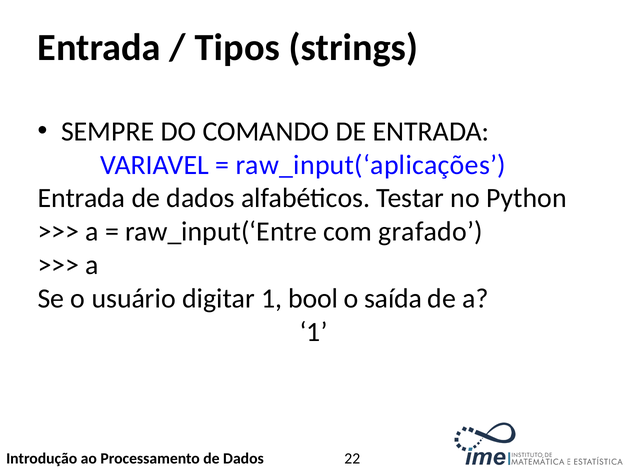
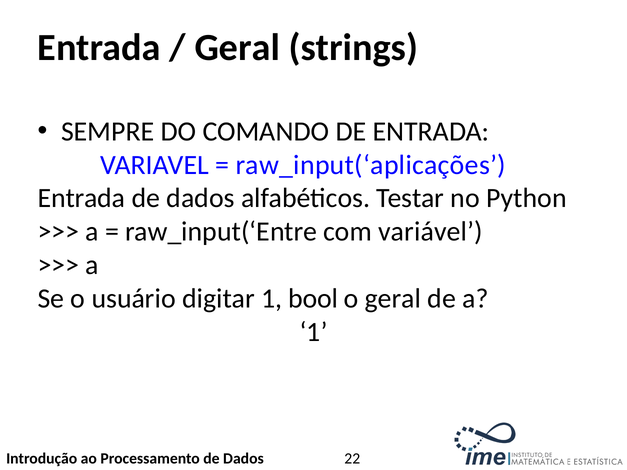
Tipos at (237, 48): Tipos -> Geral
grafado: grafado -> variável
o saída: saída -> geral
